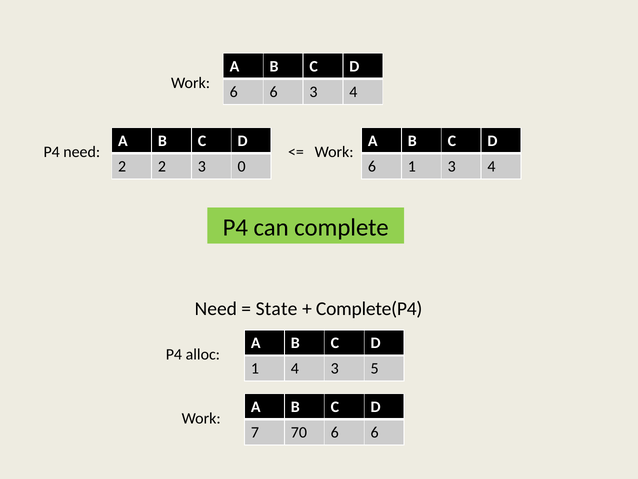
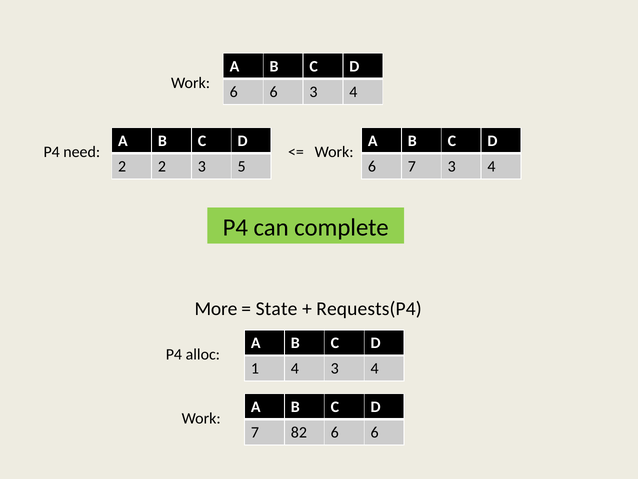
0: 0 -> 5
6 1: 1 -> 7
Need at (216, 309): Need -> More
Complete(P4: Complete(P4 -> Requests(P4
4 3 5: 5 -> 4
70: 70 -> 82
